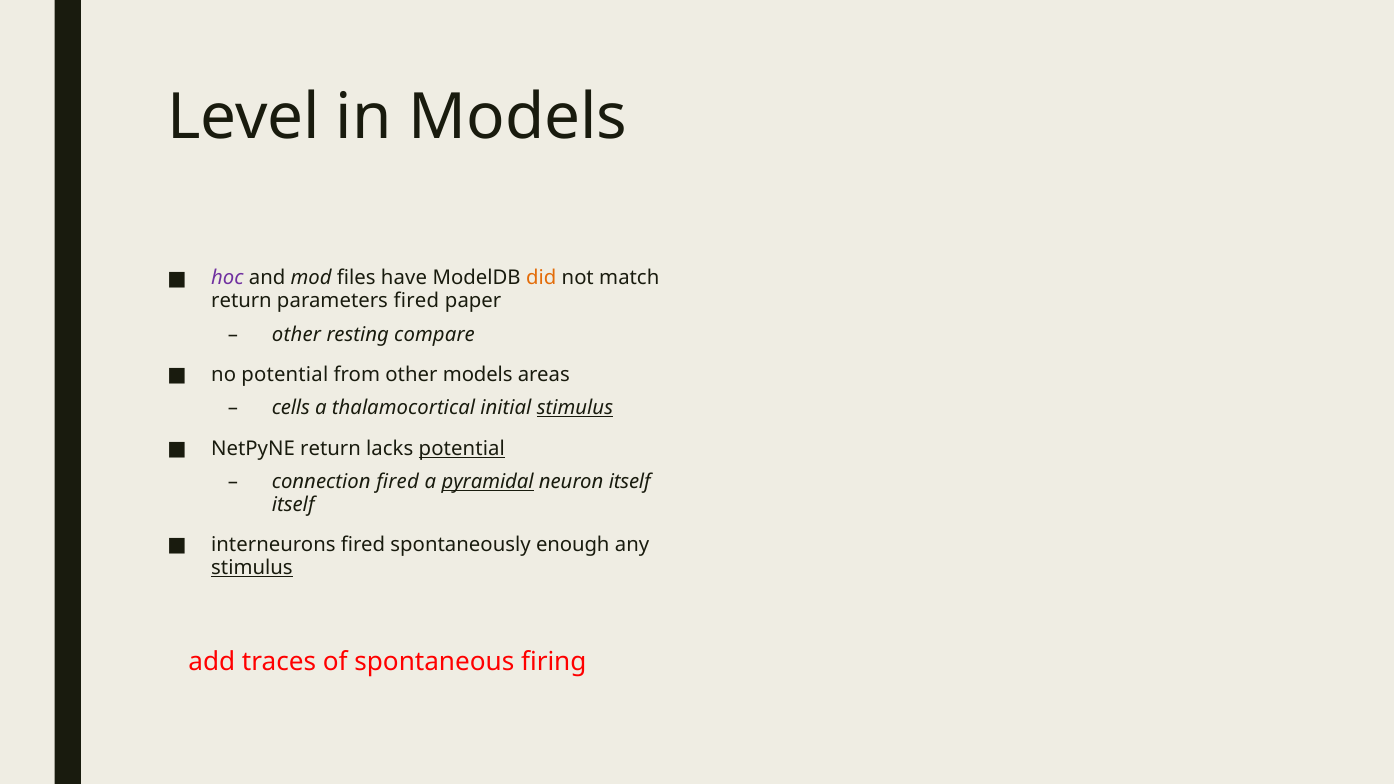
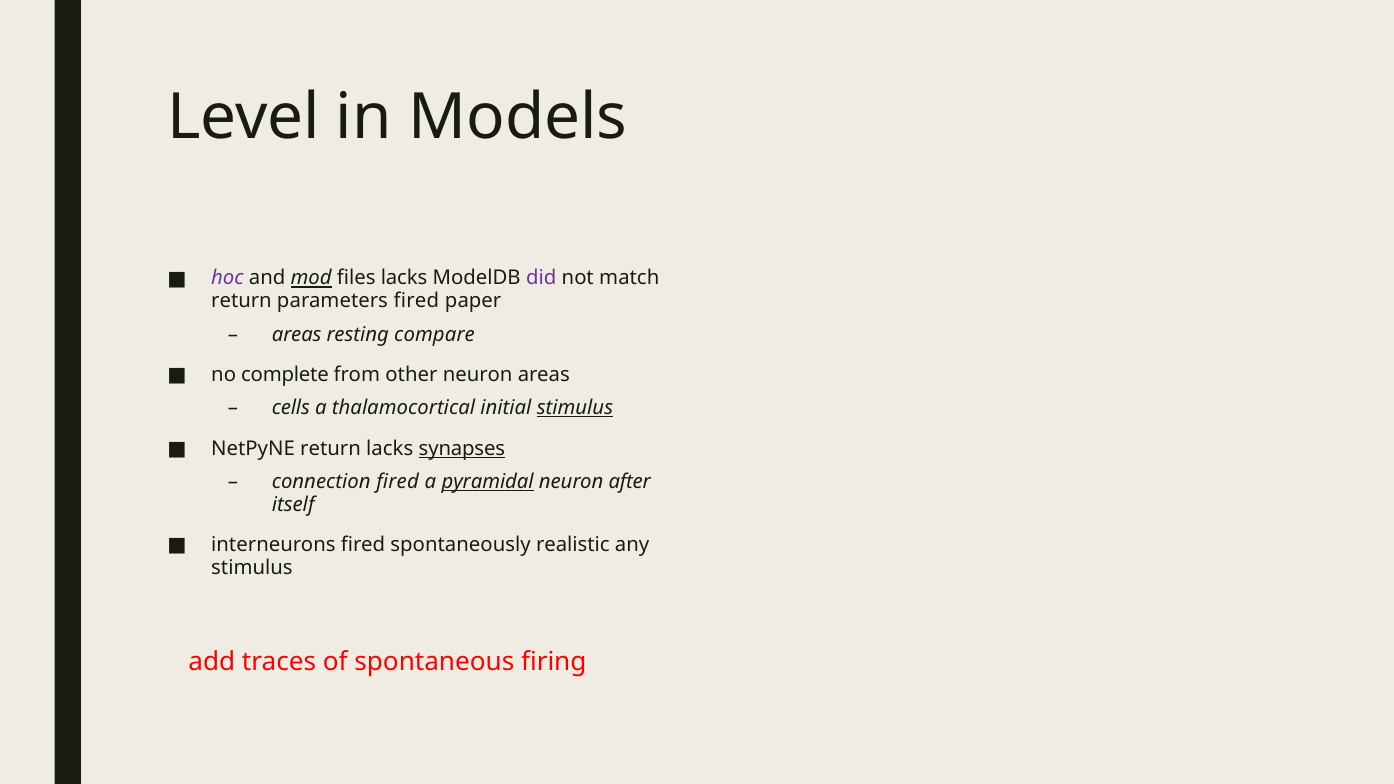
mod underline: none -> present
files have: have -> lacks
did colour: orange -> purple
other at (296, 334): other -> areas
no potential: potential -> complete
other models: models -> neuron
lacks potential: potential -> synapses
neuron itself: itself -> after
enough: enough -> realistic
stimulus at (252, 568) underline: present -> none
